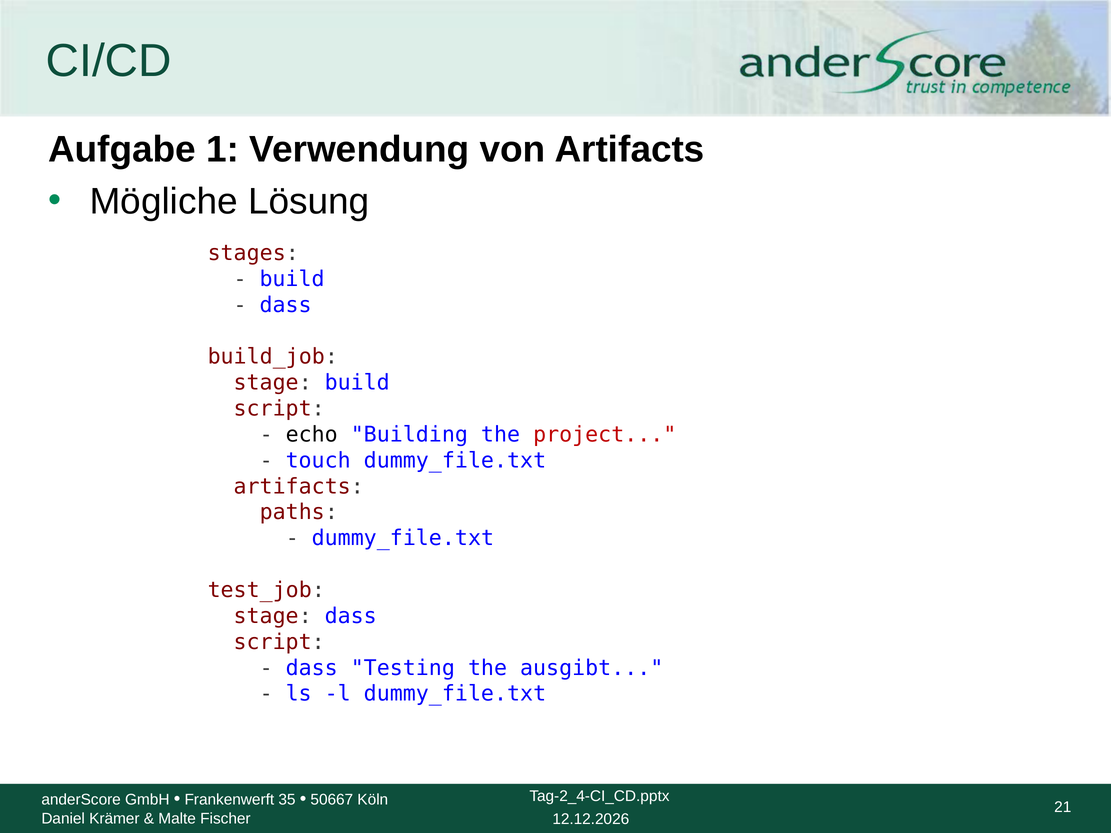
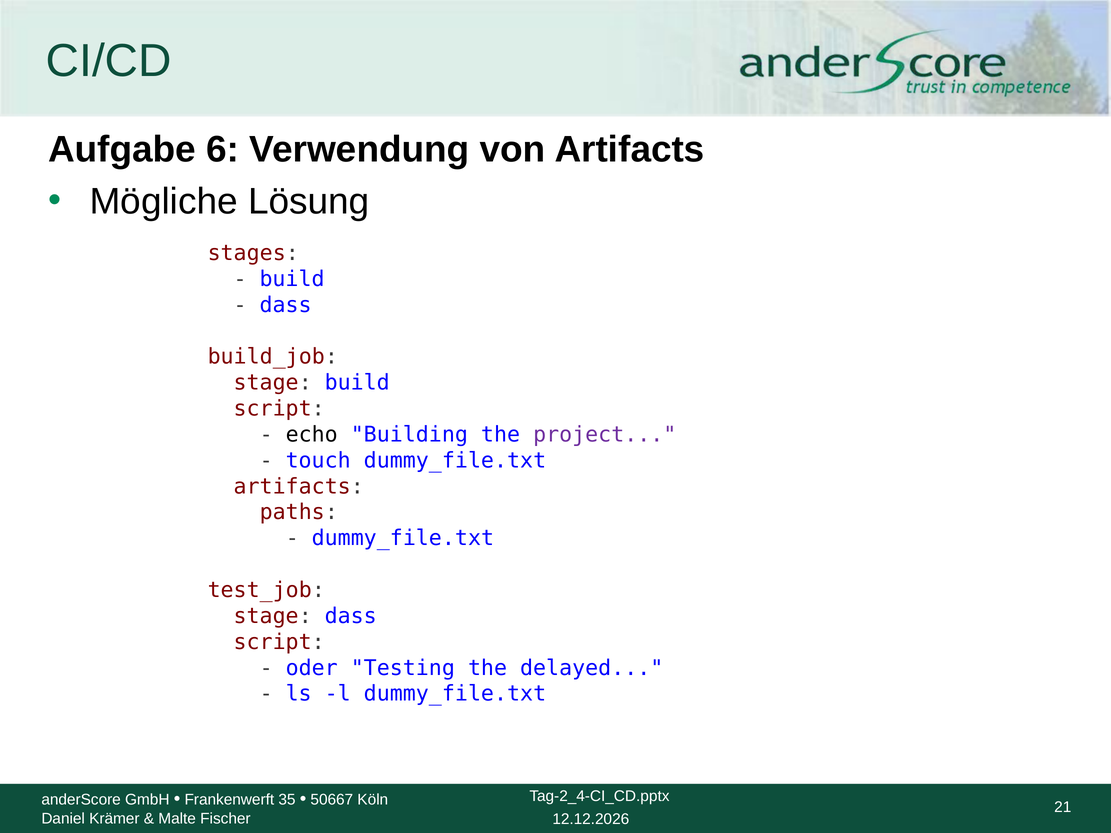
1: 1 -> 6
project colour: red -> purple
dass at (312, 668): dass -> oder
ausgibt: ausgibt -> delayed
